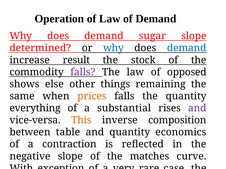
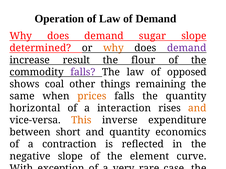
why at (114, 48) colour: blue -> orange
demand at (187, 48) colour: blue -> purple
stock: stock -> flour
else: else -> coal
everything: everything -> horizontal
substantial: substantial -> interaction
and at (197, 108) colour: purple -> orange
composition: composition -> expenditure
table: table -> short
matches: matches -> element
